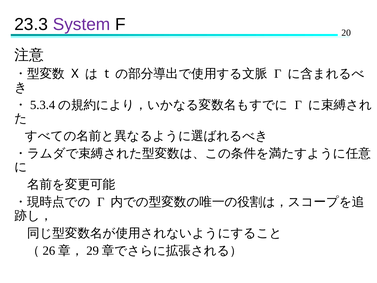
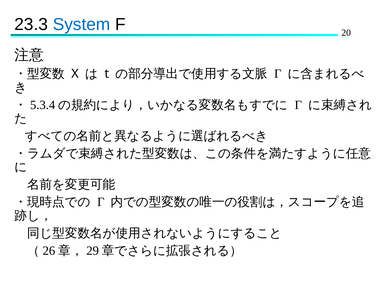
System colour: purple -> blue
